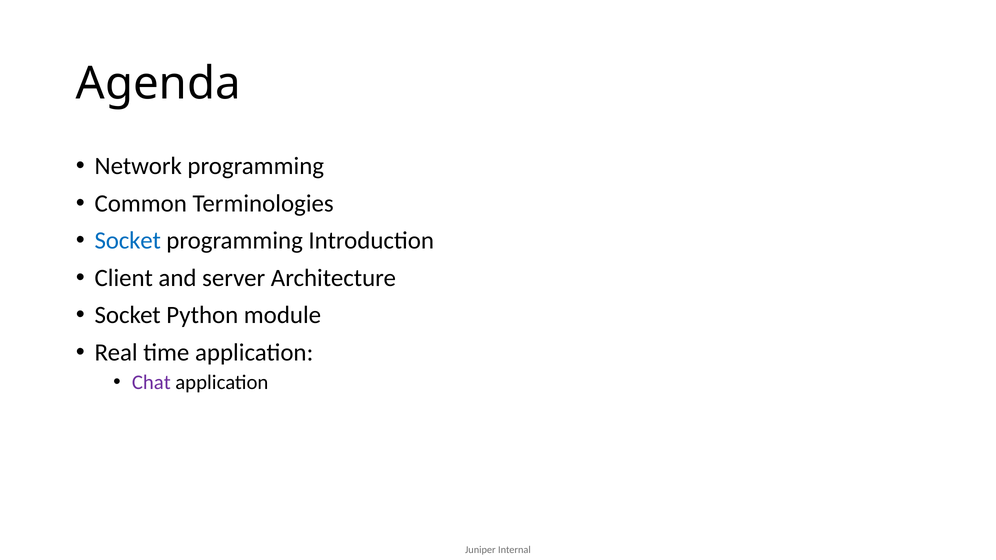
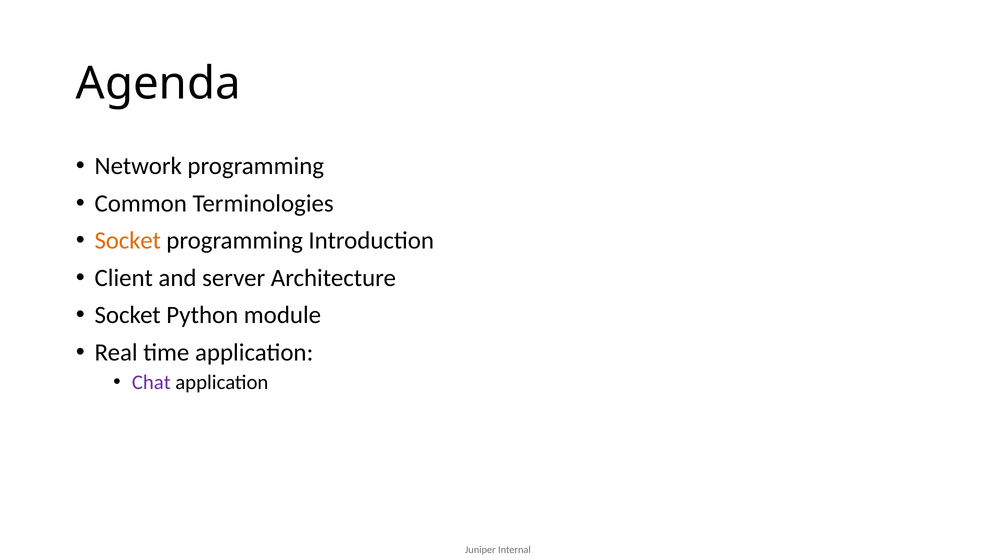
Socket at (128, 241) colour: blue -> orange
